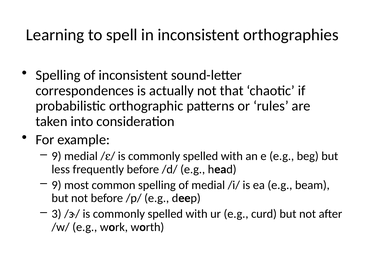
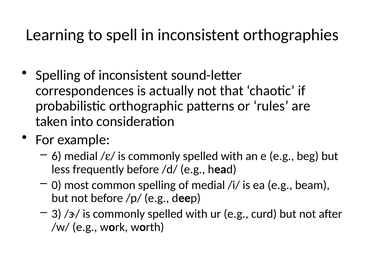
9 at (56, 156): 9 -> 6
9 at (56, 185): 9 -> 0
